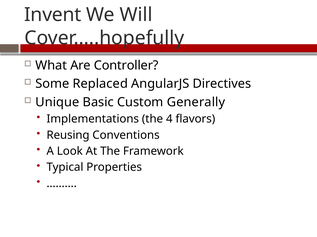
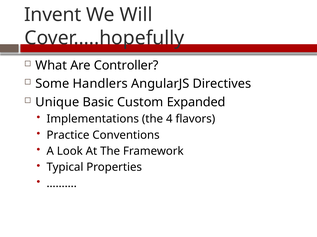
Replaced: Replaced -> Handlers
Generally: Generally -> Expanded
Reusing: Reusing -> Practice
